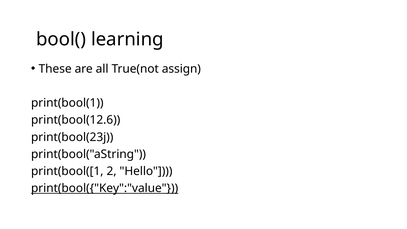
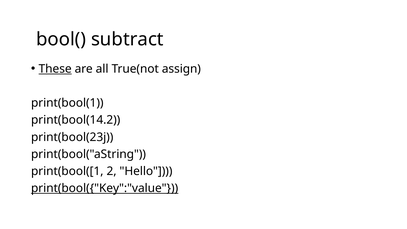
learning: learning -> subtract
These underline: none -> present
print(bool(12.6: print(bool(12.6 -> print(bool(14.2
